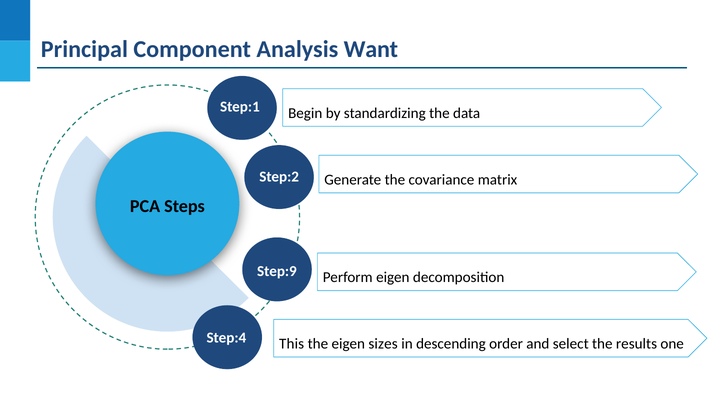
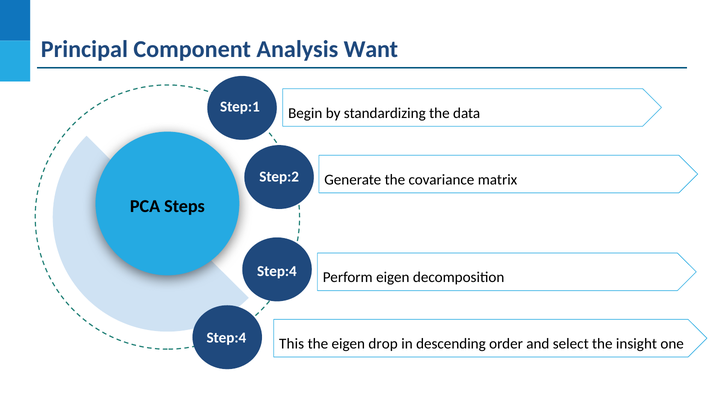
Step:9 at (277, 271): Step:9 -> Step:4
sizes: sizes -> drop
results: results -> insight
